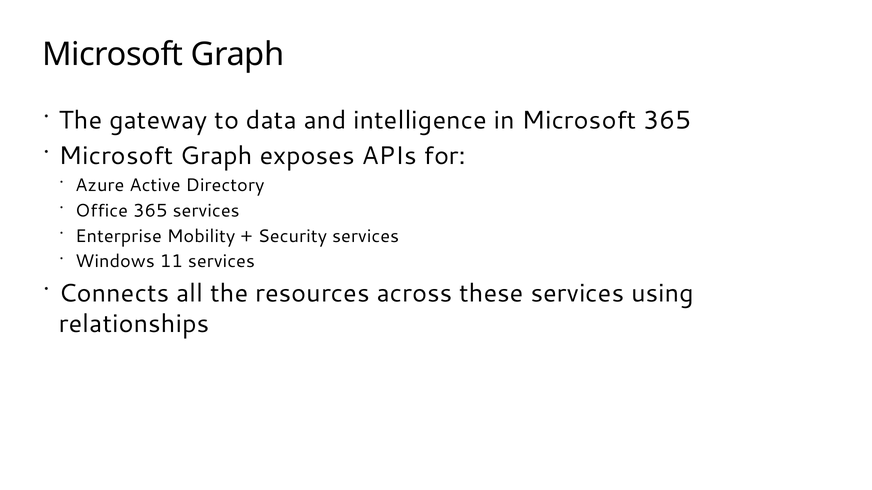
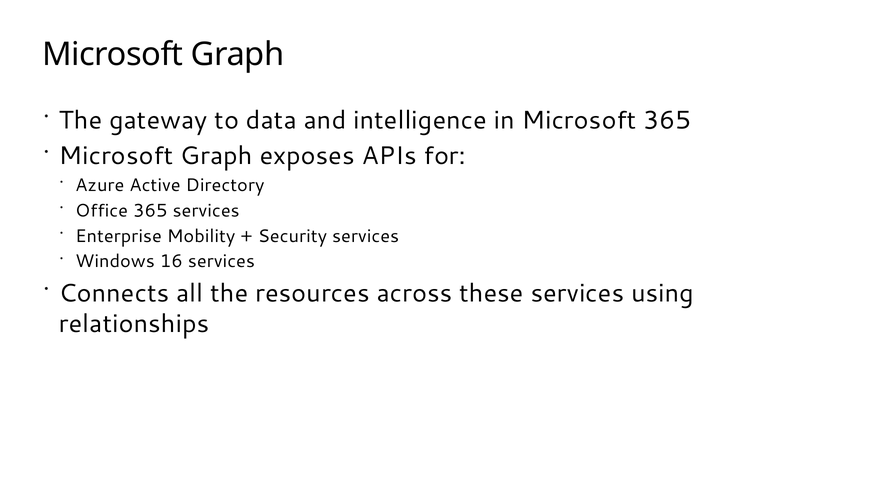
11: 11 -> 16
